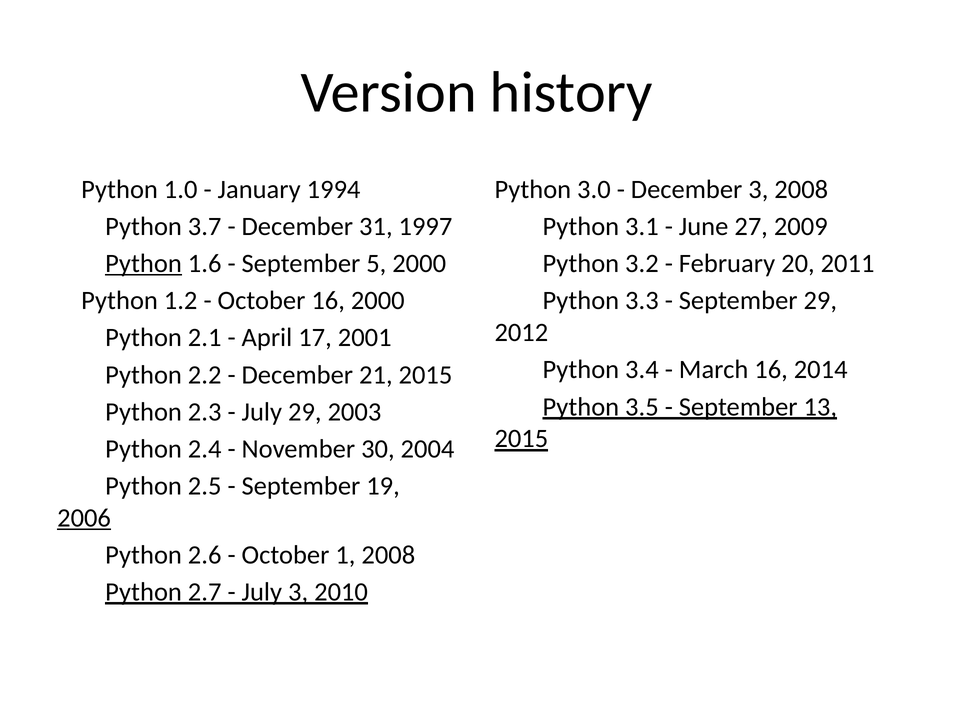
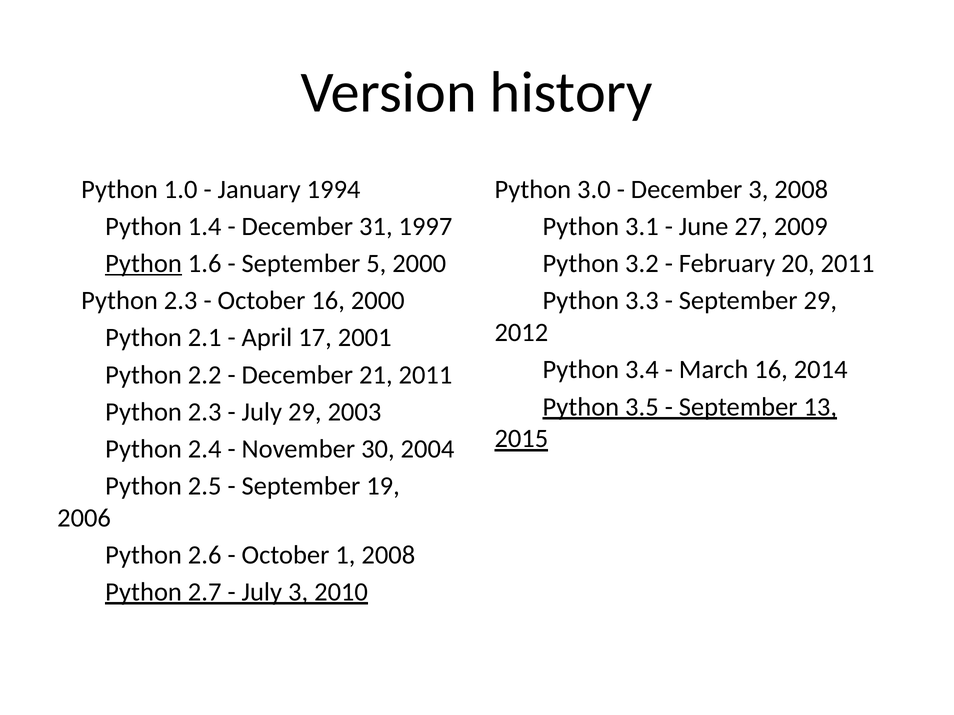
3.7: 3.7 -> 1.4
1.2 at (181, 301): 1.2 -> 2.3
21 2015: 2015 -> 2011
2006 underline: present -> none
